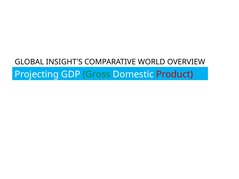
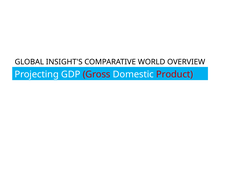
Gross colour: green -> red
